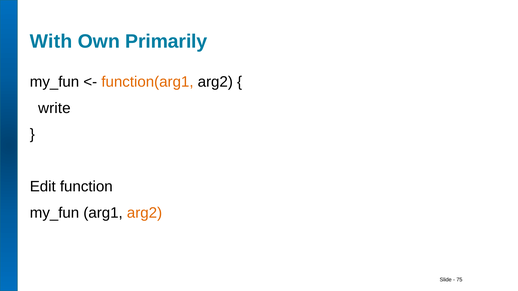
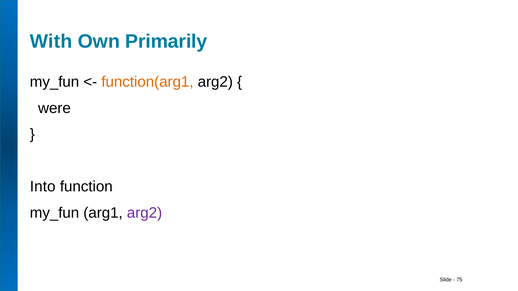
write: write -> were
Edit: Edit -> Into
arg2 at (145, 213) colour: orange -> purple
